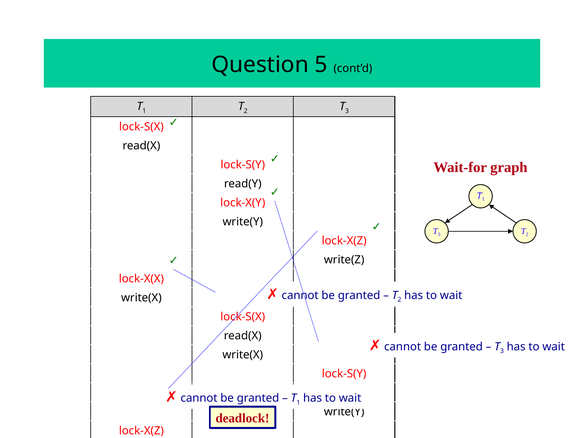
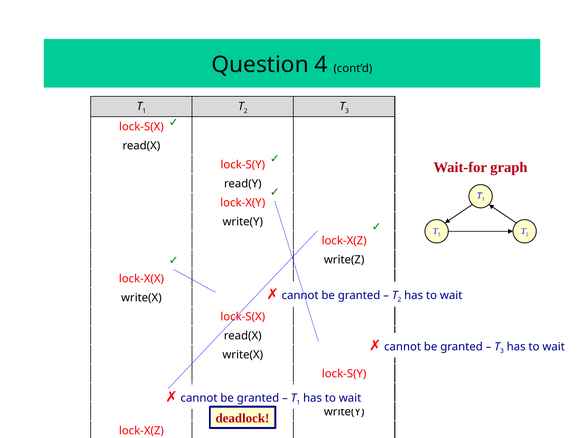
5: 5 -> 4
